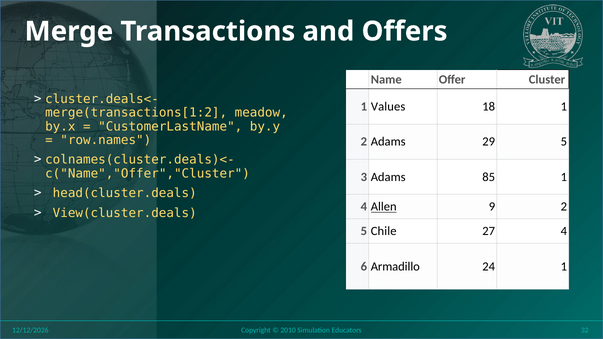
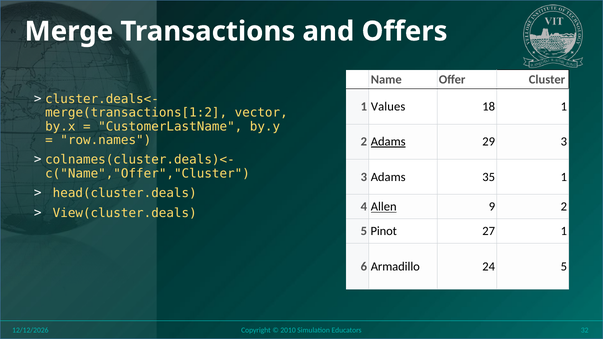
meadow: meadow -> vector
Adams at (388, 142) underline: none -> present
29 5: 5 -> 3
85: 85 -> 35
Chile: Chile -> Pinot
27 4: 4 -> 1
24 1: 1 -> 5
